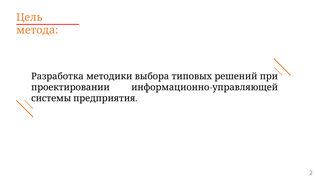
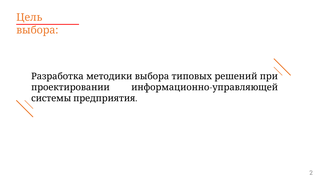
метода at (37, 30): метода -> выбора
